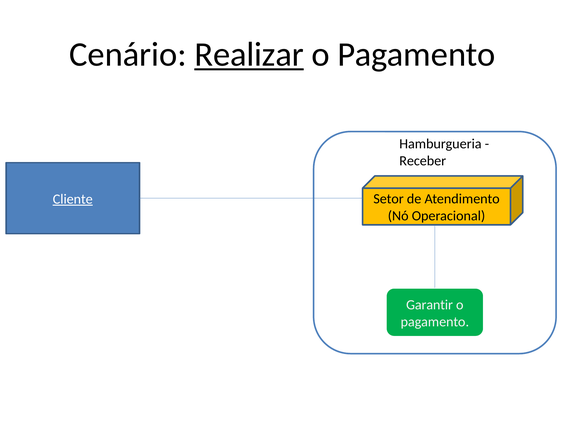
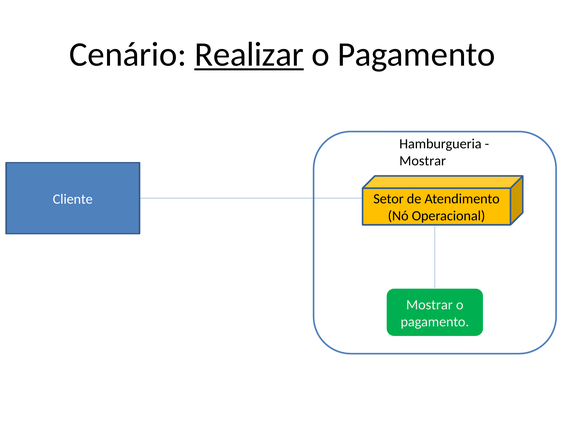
Receber at (423, 161): Receber -> Mostrar
Cliente underline: present -> none
Garantir at (430, 305): Garantir -> Mostrar
